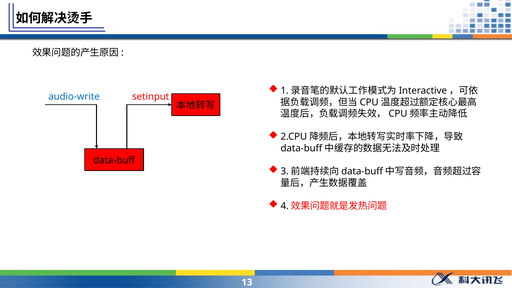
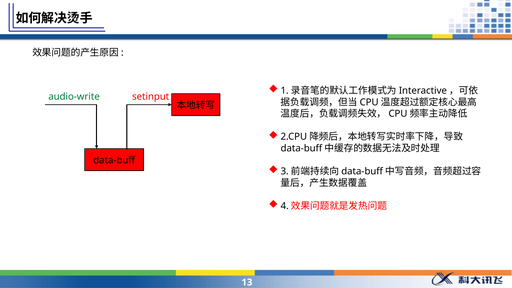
audio-write colour: blue -> green
